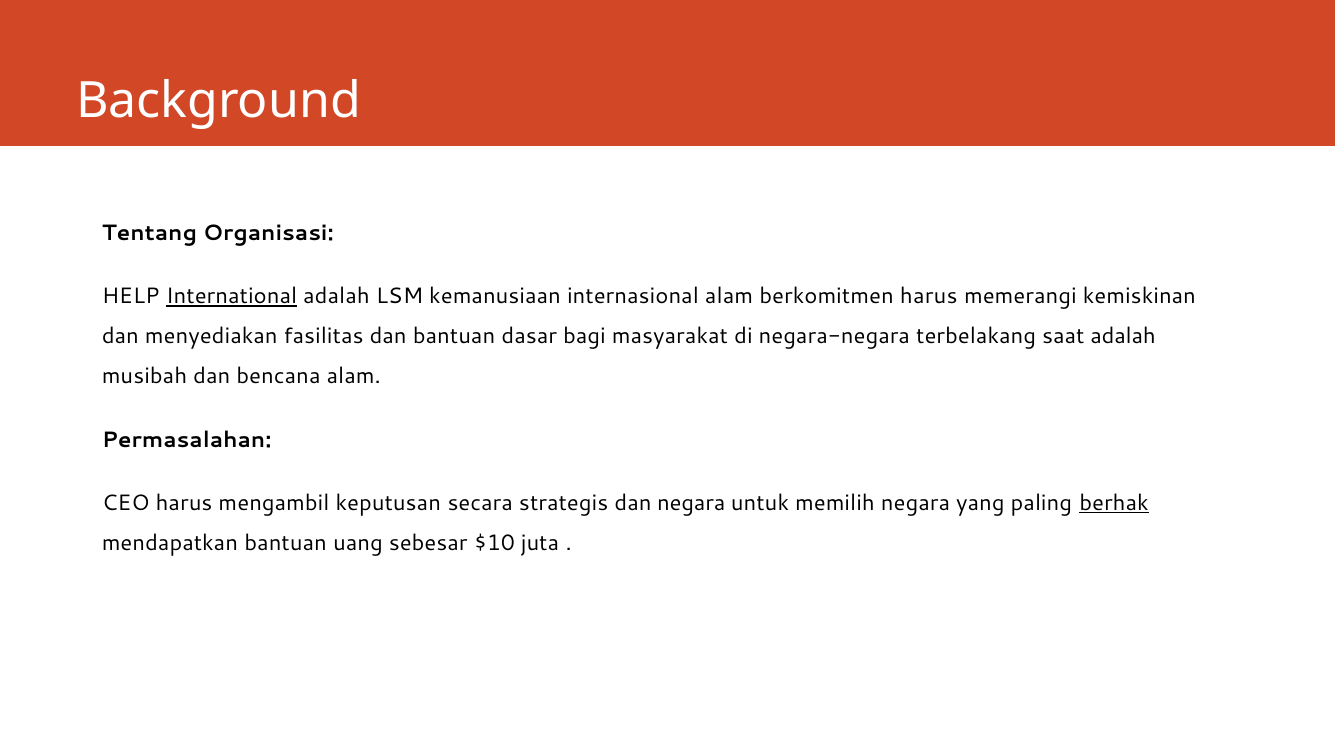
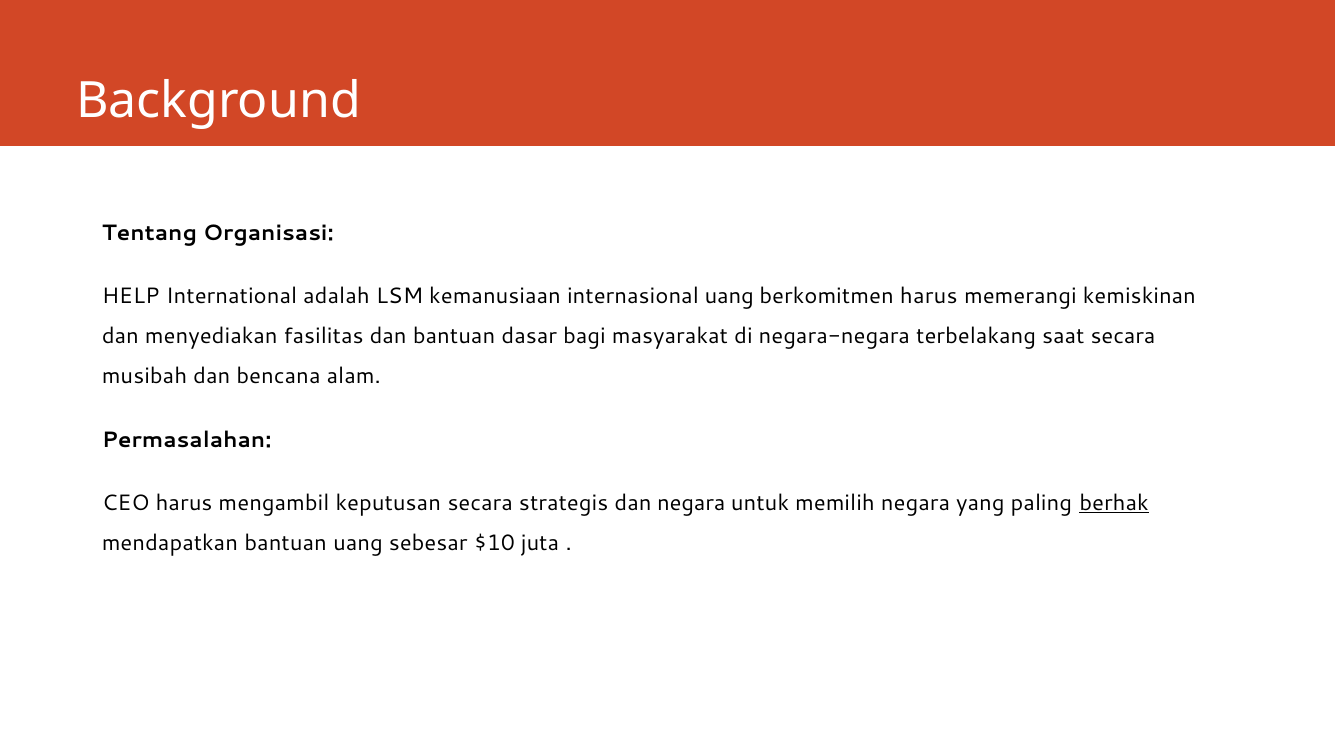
International underline: present -> none
internasional alam: alam -> uang
saat adalah: adalah -> secara
